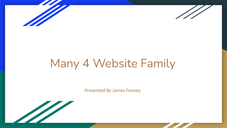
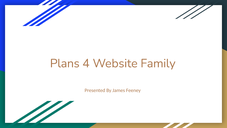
Many: Many -> Plans
